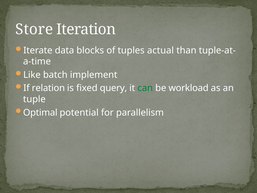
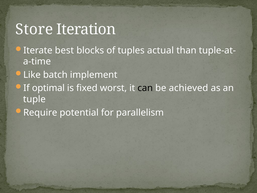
data: data -> best
relation: relation -> optimal
query: query -> worst
can colour: green -> black
workload: workload -> achieved
Optimal: Optimal -> Require
